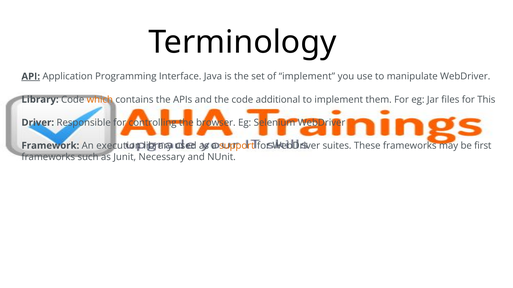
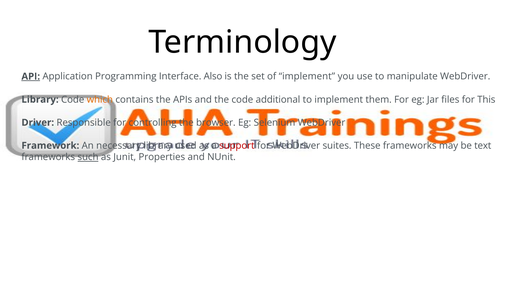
Java: Java -> Also
execution: execution -> necessary
support colour: orange -> red
first: first -> text
such underline: none -> present
Necessary: Necessary -> Properties
